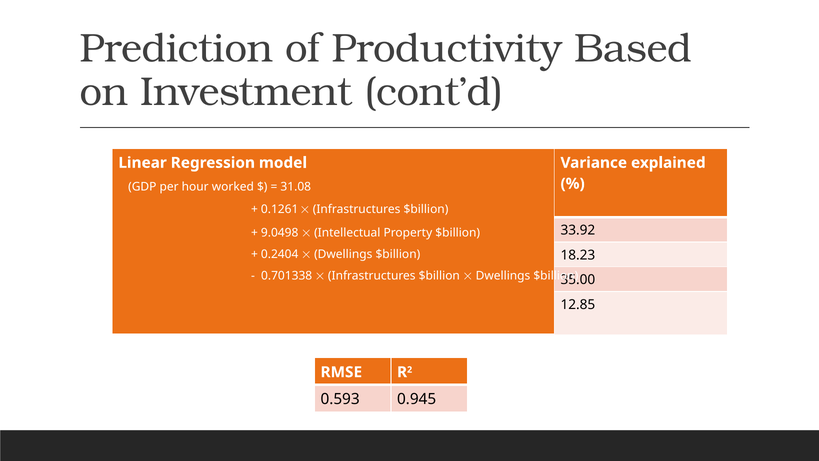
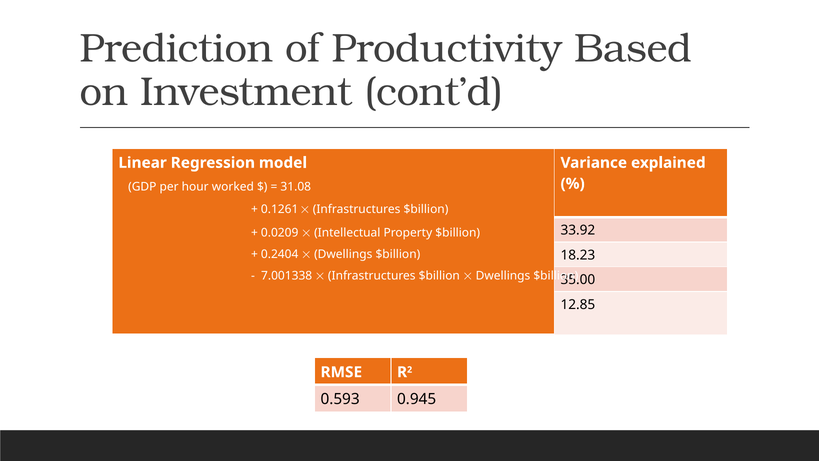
9.0498: 9.0498 -> 0.0209
0.701338: 0.701338 -> 7.001338
